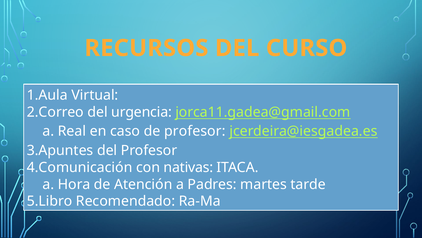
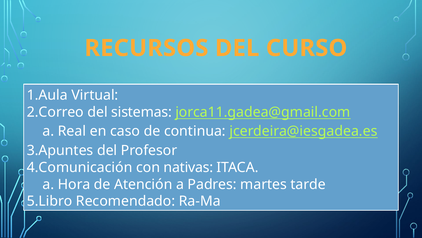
urgencia: urgencia -> sistemas
de profesor: profesor -> continua
